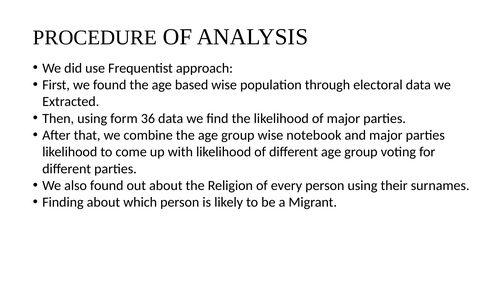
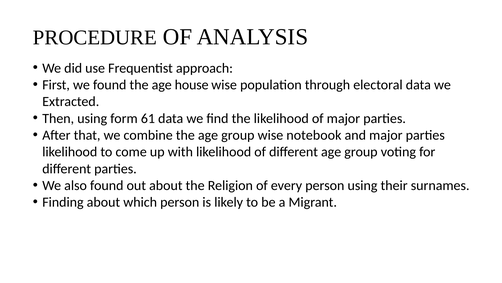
based: based -> house
36: 36 -> 61
